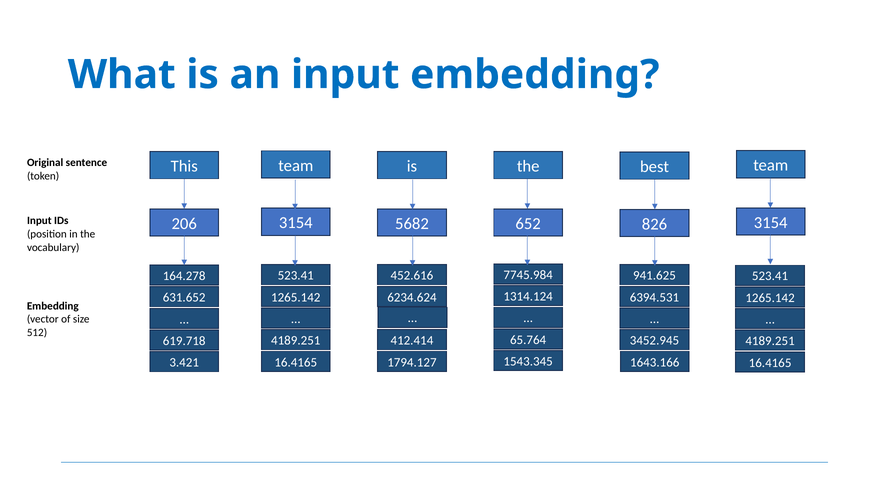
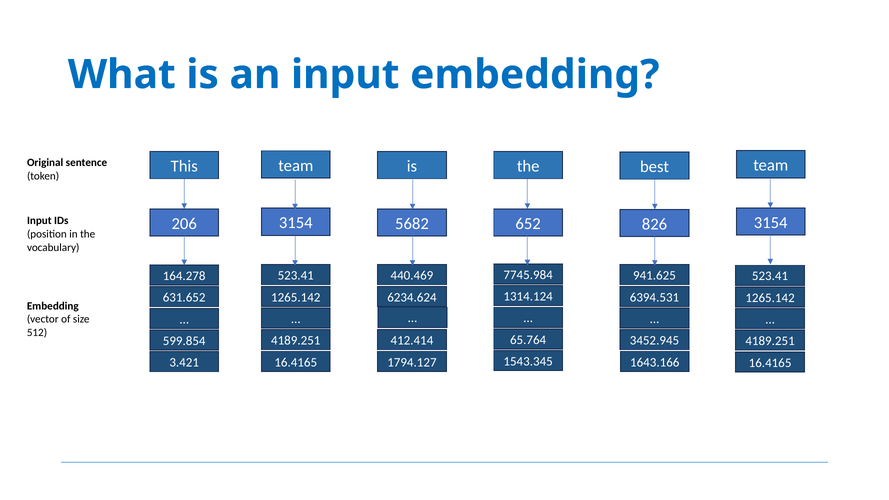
452.616: 452.616 -> 440.469
619.718: 619.718 -> 599.854
